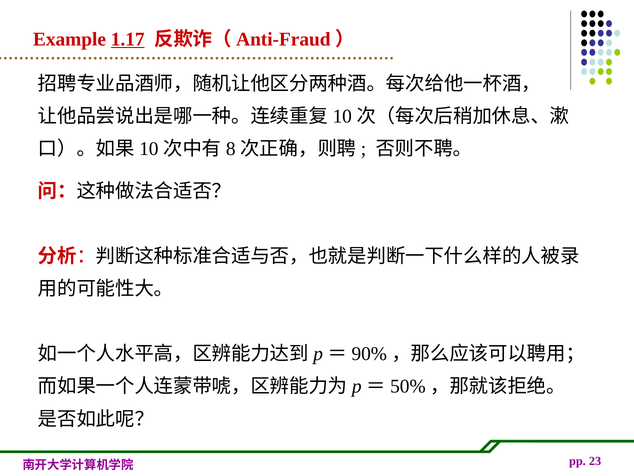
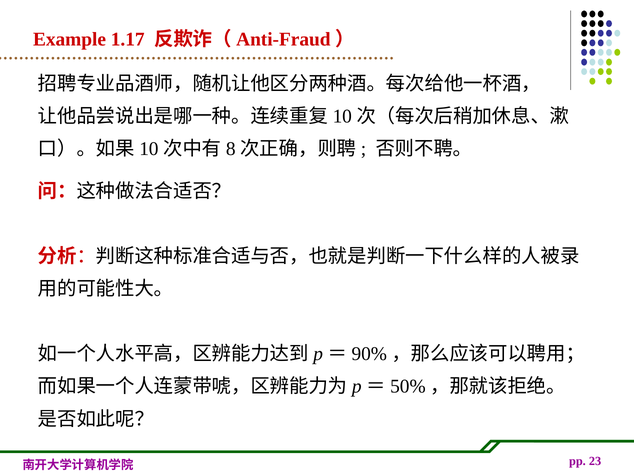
1.17 underline: present -> none
